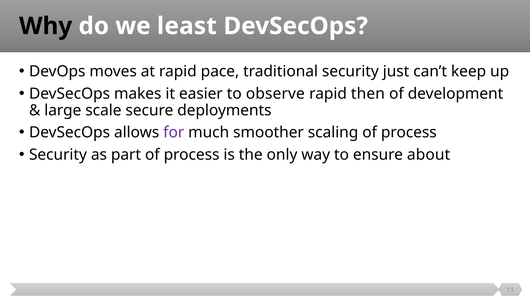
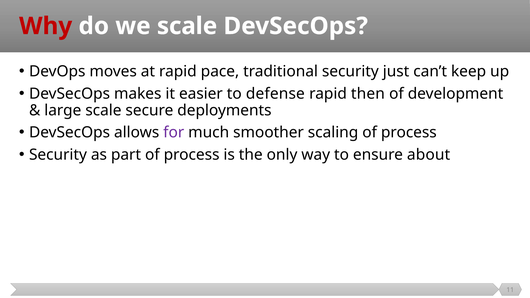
Why colour: black -> red
we least: least -> scale
observe: observe -> defense
